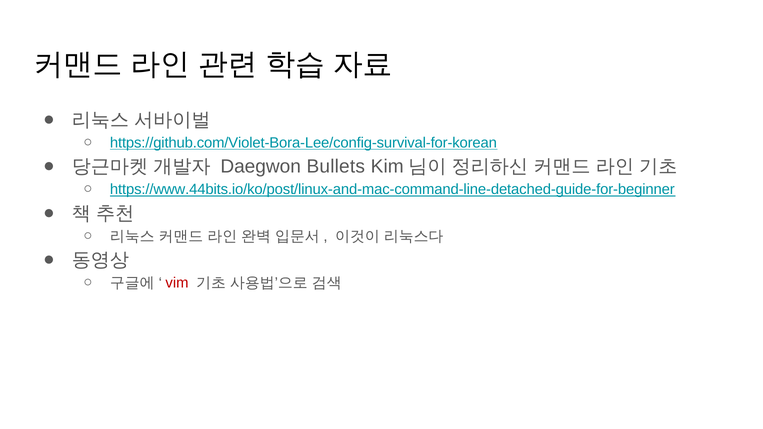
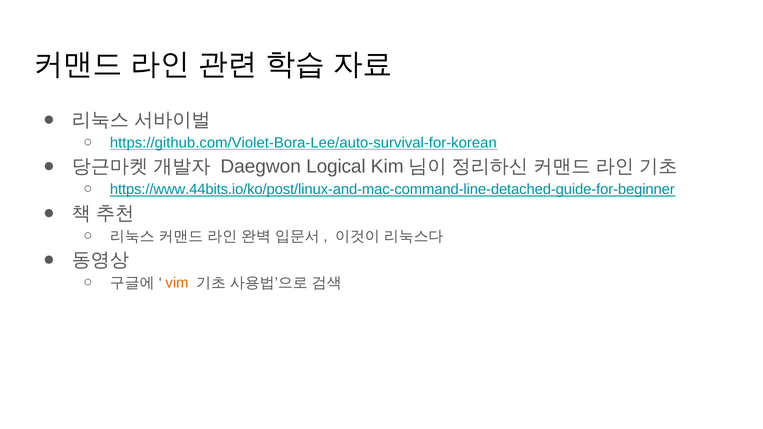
https://github.com/Violet-Bora-Lee/config-survival-for-korean: https://github.com/Violet-Bora-Lee/config-survival-for-korean -> https://github.com/Violet-Bora-Lee/auto-survival-for-korean
Bullets: Bullets -> Logical
vim colour: red -> orange
